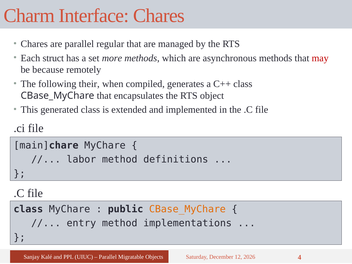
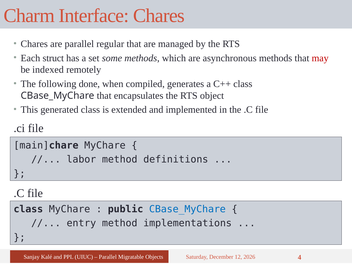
more: more -> some
because: because -> indexed
their: their -> done
CBase_MyChare at (187, 209) colour: orange -> blue
